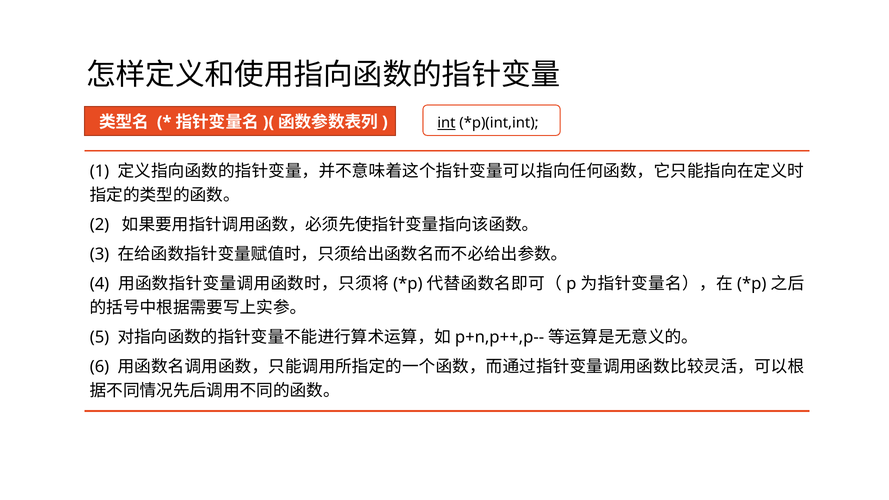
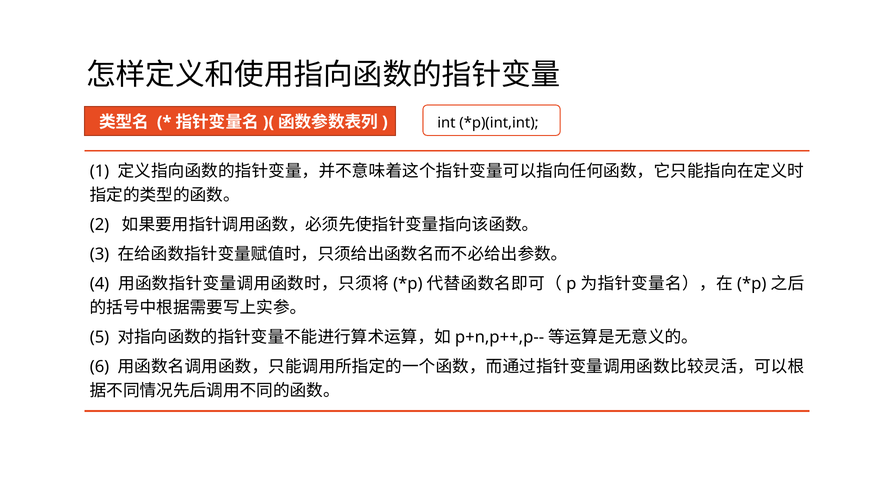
int underline: present -> none
